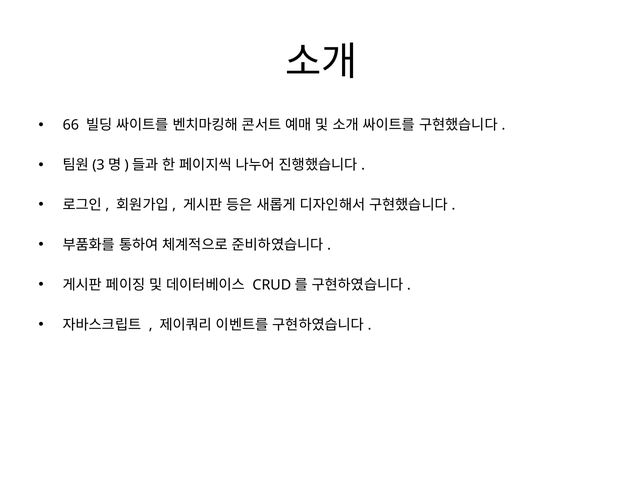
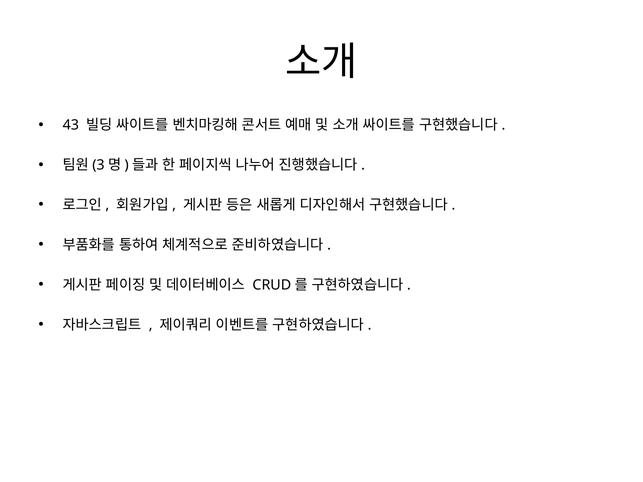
66: 66 -> 43
